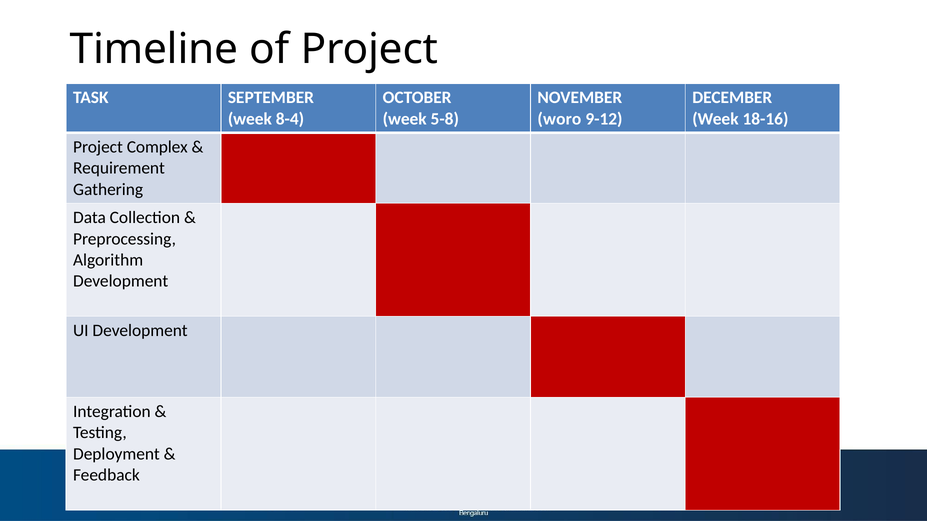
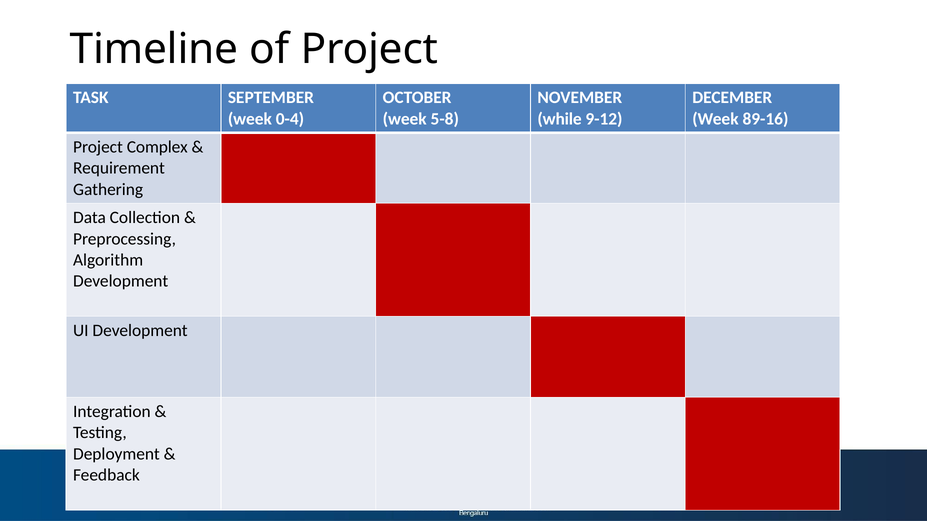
8-4: 8-4 -> 0-4
woro: woro -> while
18-16: 18-16 -> 89-16
